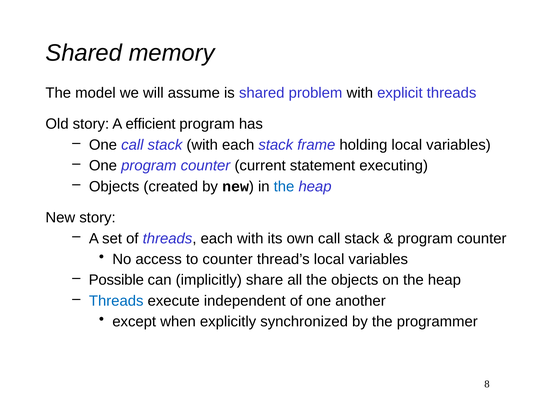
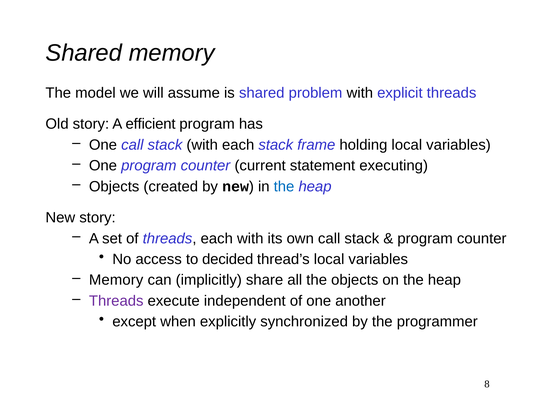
to counter: counter -> decided
Possible at (116, 280): Possible -> Memory
Threads at (116, 301) colour: blue -> purple
